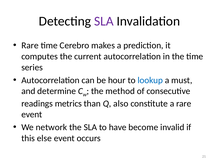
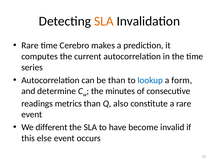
SLA at (104, 21) colour: purple -> orange
be hour: hour -> than
must: must -> form
method: method -> minutes
network: network -> different
